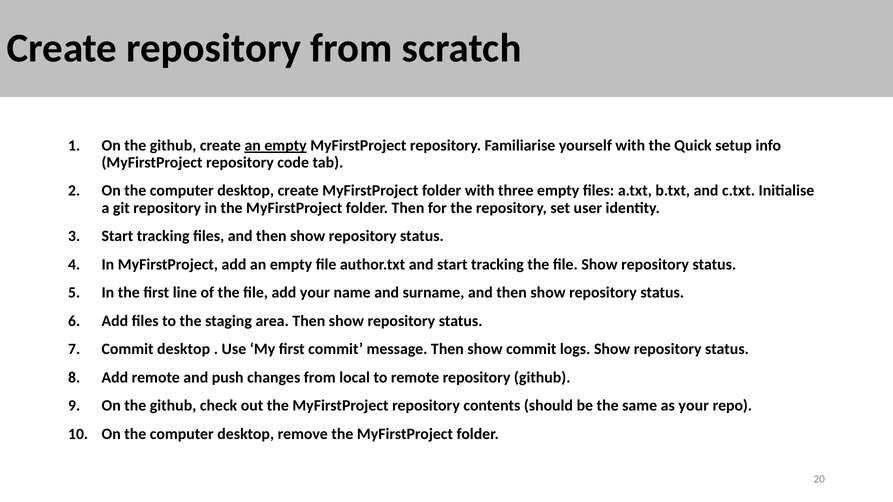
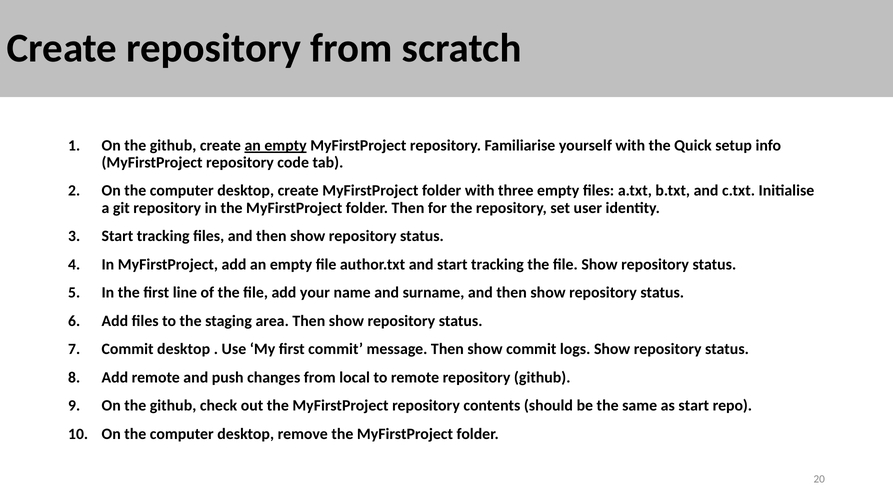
as your: your -> start
